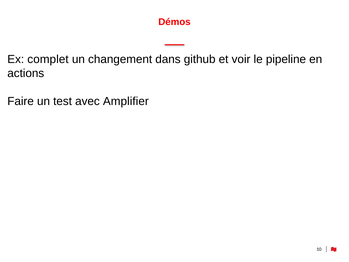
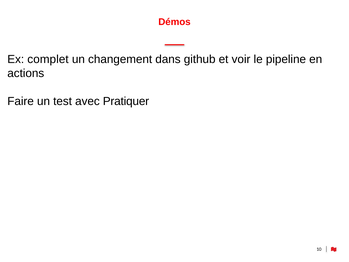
Amplifier: Amplifier -> Pratiquer
